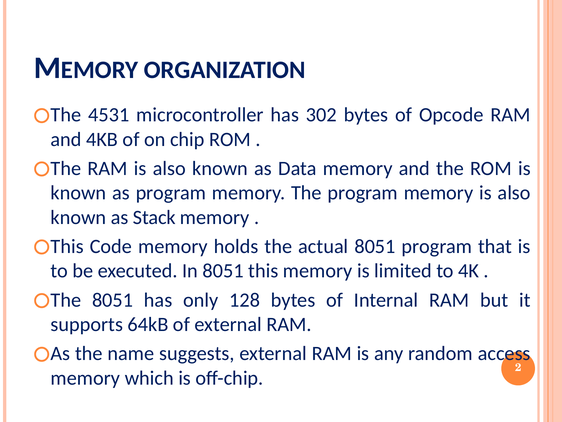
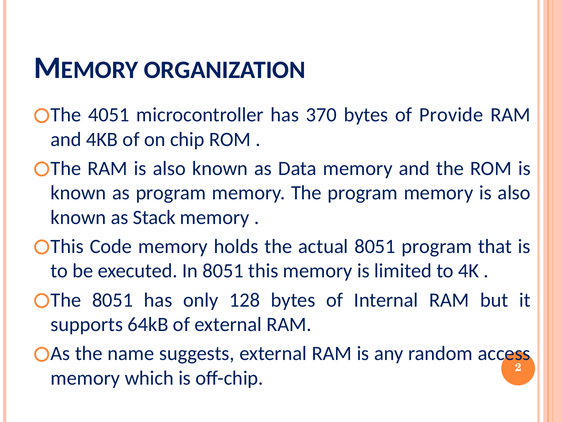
4531: 4531 -> 4051
302: 302 -> 370
Opcode: Opcode -> Provide
